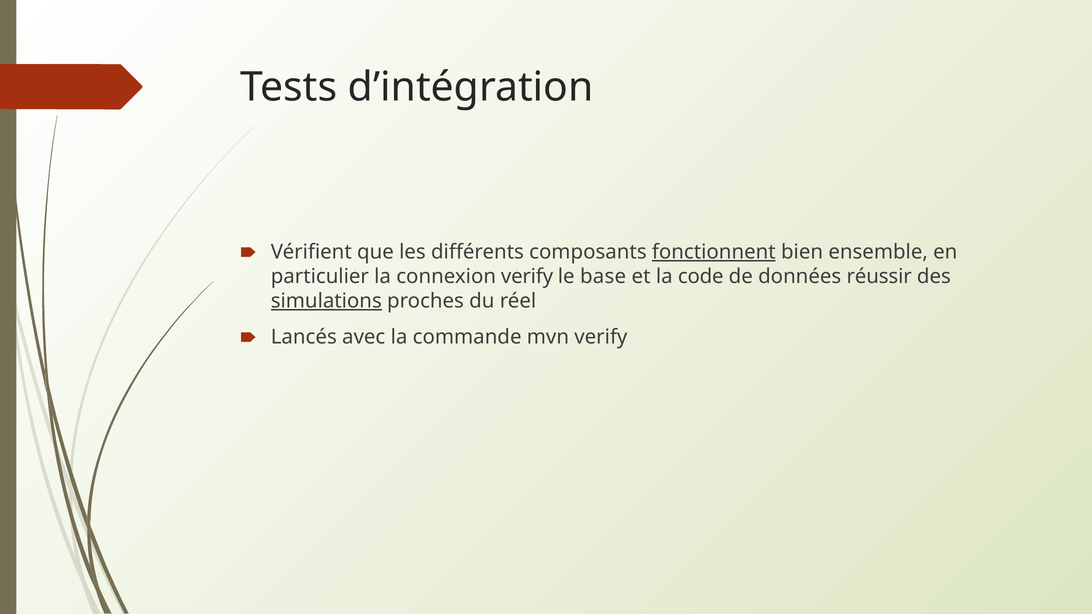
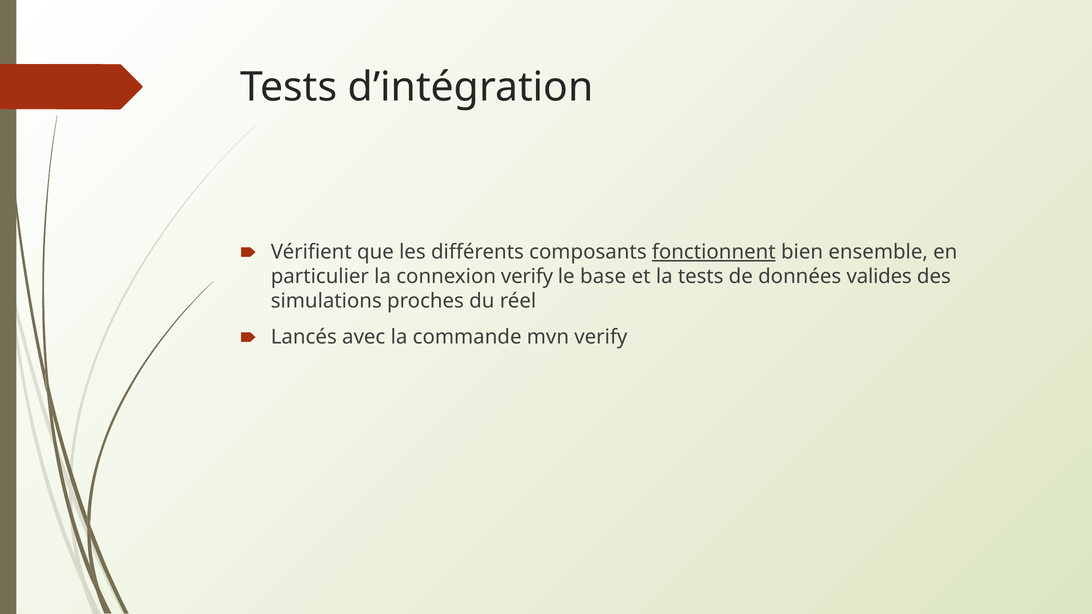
la code: code -> tests
réussir: réussir -> valides
simulations underline: present -> none
